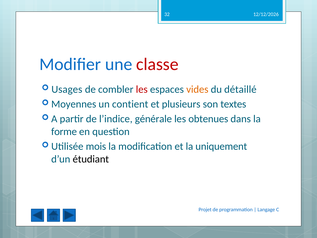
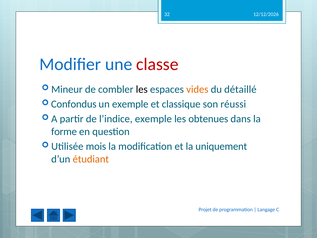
Usages: Usages -> Mineur
les at (142, 89) colour: red -> black
Moyennes: Moyennes -> Confondus
un contient: contient -> exemple
plusieurs: plusieurs -> classique
textes: textes -> réussi
l’indice générale: générale -> exemple
étudiant colour: black -> orange
